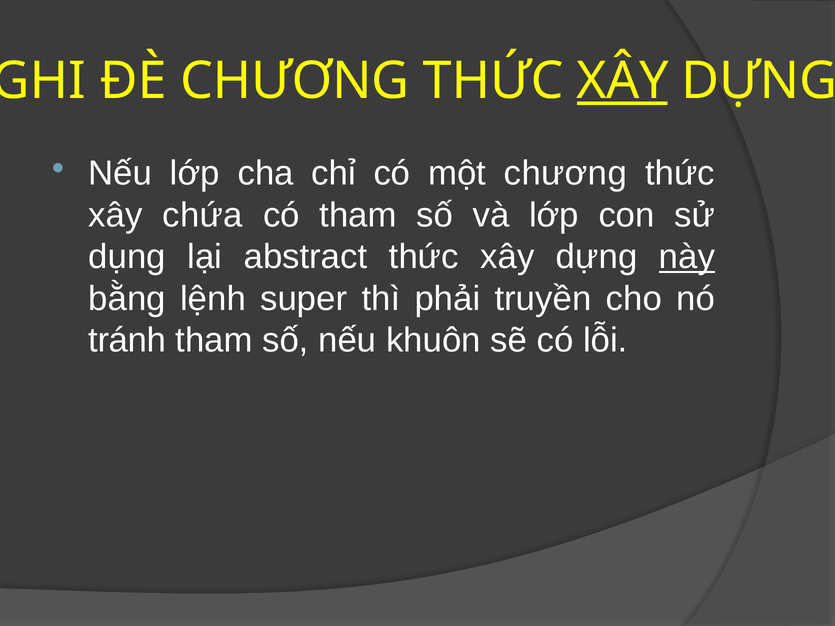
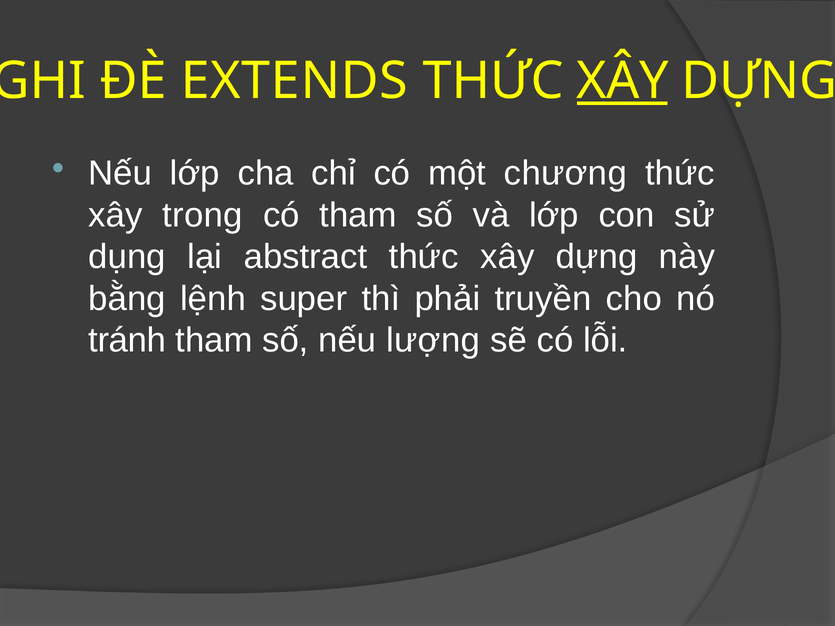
ĐÈ CHƯƠNG: CHƯƠNG -> EXTENDS
chứa: chứa -> trong
này underline: present -> none
khuôn: khuôn -> lượng
